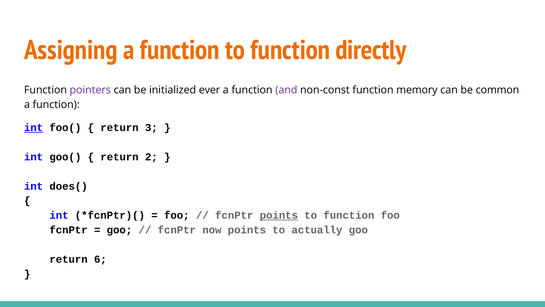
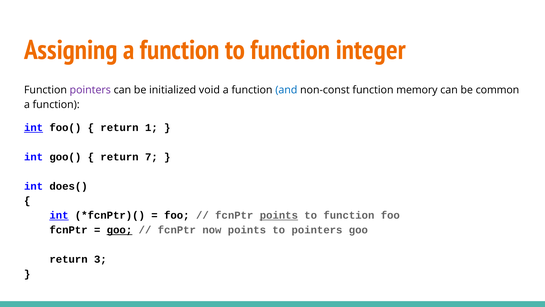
directly: directly -> integer
ever: ever -> void
and colour: purple -> blue
3: 3 -> 1
2: 2 -> 7
int at (59, 215) underline: none -> present
goo at (119, 230) underline: none -> present
to actually: actually -> pointers
6: 6 -> 3
